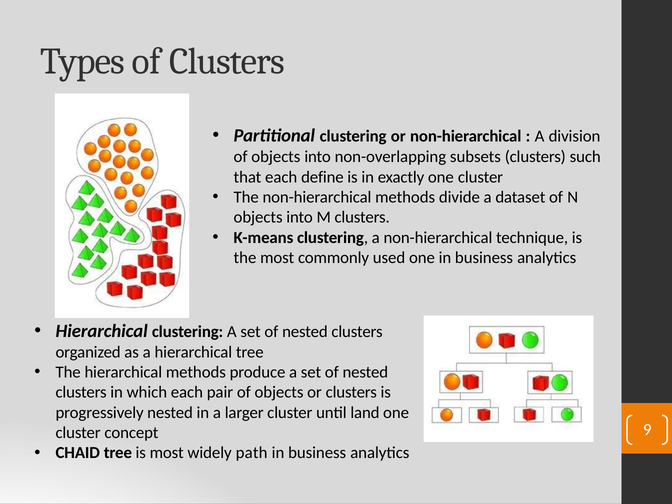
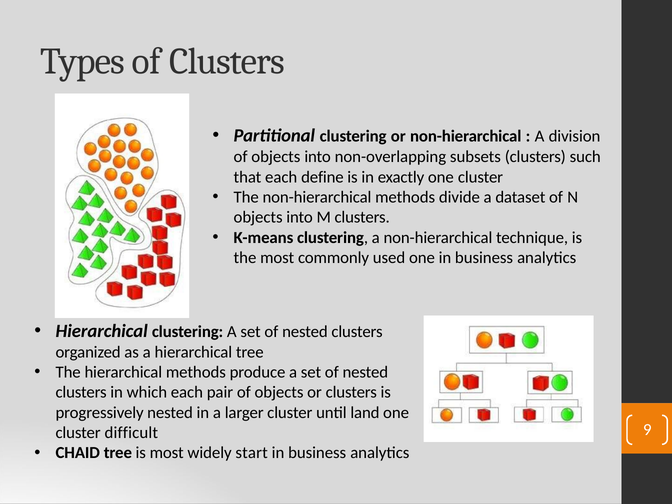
concept: concept -> difficult
path: path -> start
